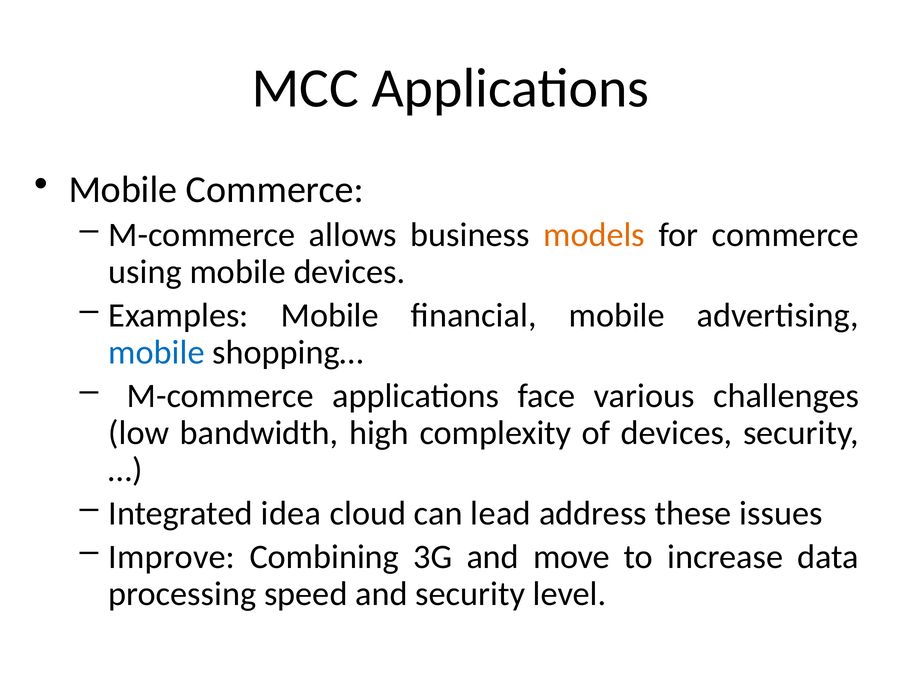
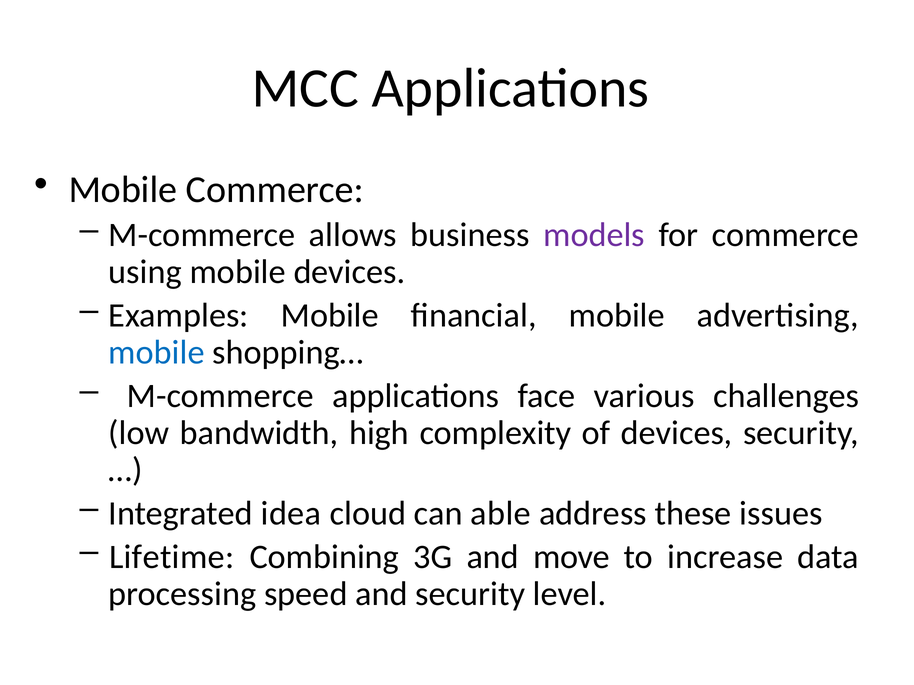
models colour: orange -> purple
lead: lead -> able
Improve: Improve -> Lifetime
